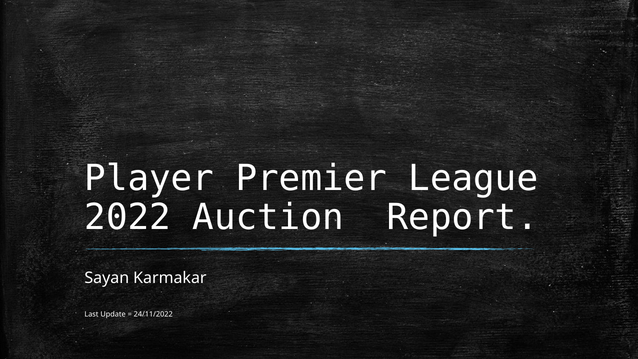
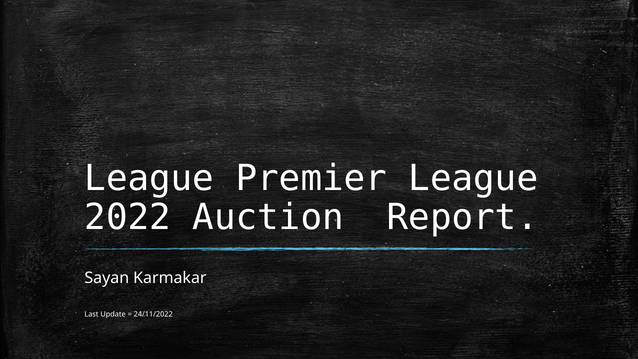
Player at (149, 179): Player -> League
